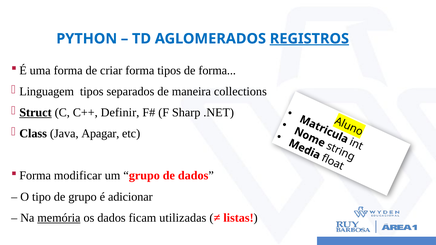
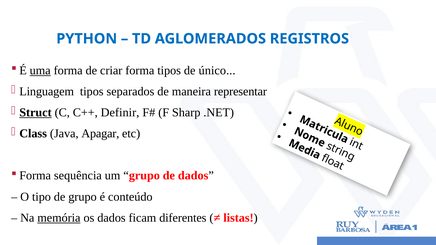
REGISTROS underline: present -> none
uma underline: none -> present
de forma: forma -> único
collections: collections -> representar
modificar: modificar -> sequência
adicionar: adicionar -> conteúdo
utilizadas: utilizadas -> diferentes
